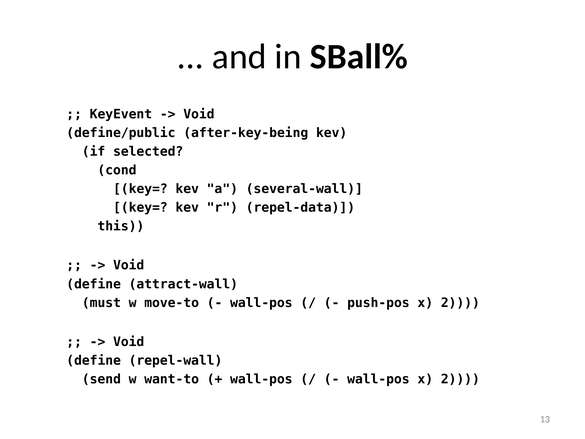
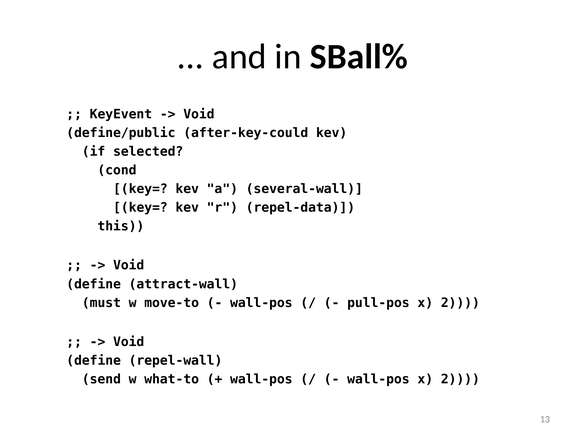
after-key-being: after-key-being -> after-key-could
push-pos: push-pos -> pull-pos
want-to: want-to -> what-to
